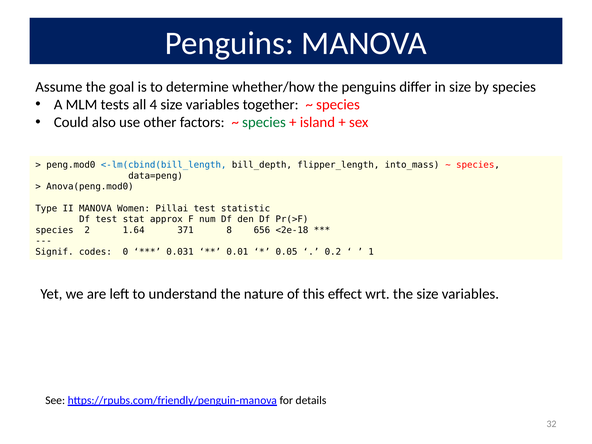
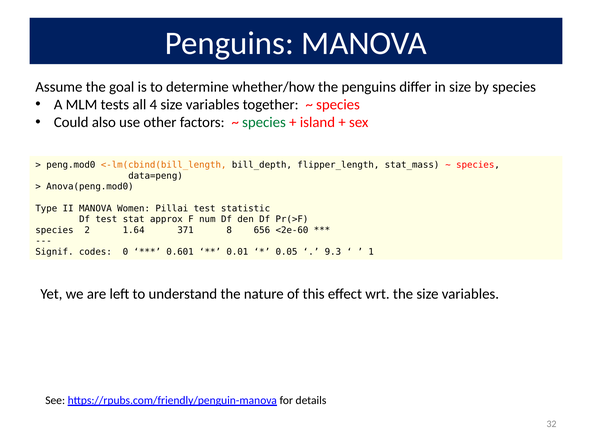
<-lm(cbind(bill_length colour: blue -> orange
into_mass: into_mass -> stat_mass
<2e-18: <2e-18 -> <2e-60
0.031: 0.031 -> 0.601
0.2: 0.2 -> 9.3
